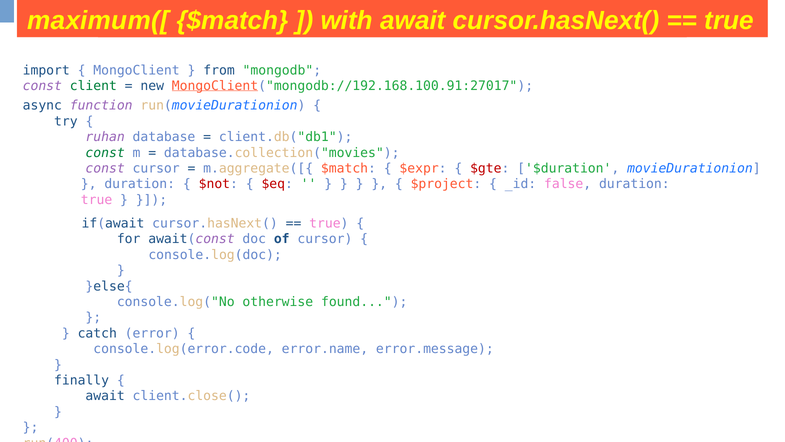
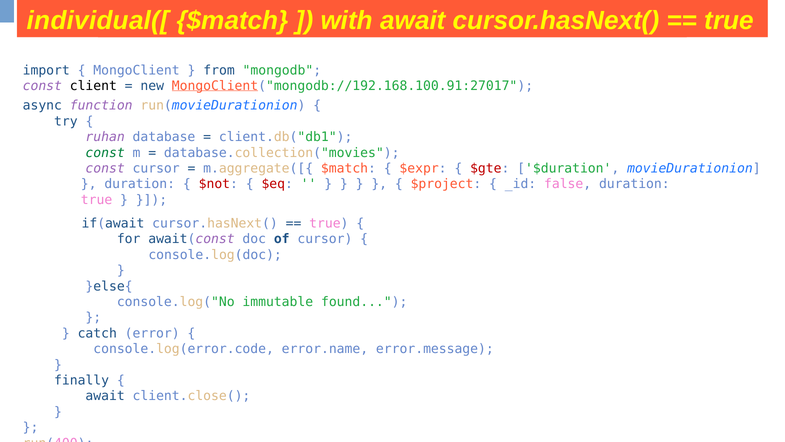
maximum([: maximum([ -> individual([
client colour: green -> black
otherwise: otherwise -> immutable
